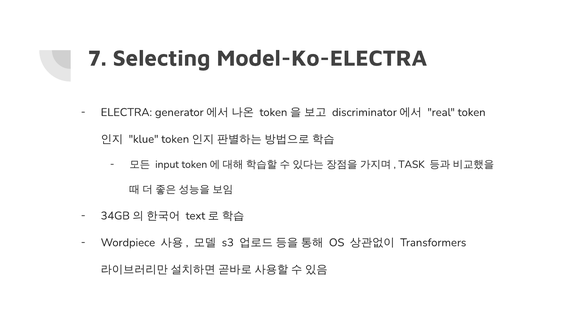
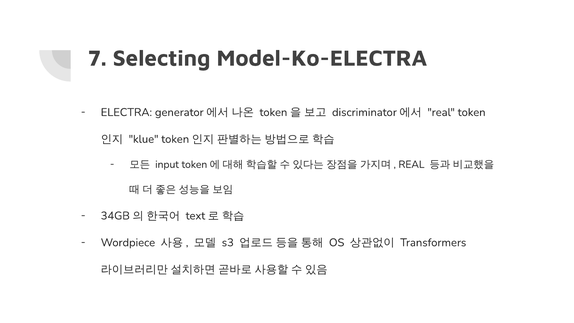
TASK at (412, 164): TASK -> REAL
